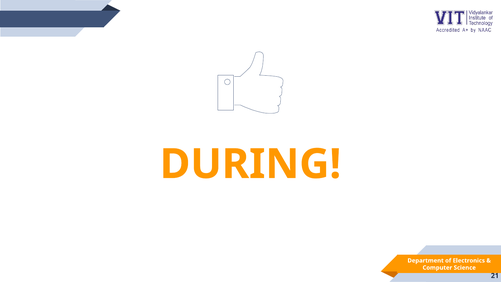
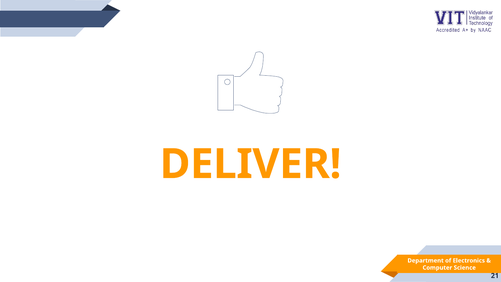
DURING: DURING -> DELIVER
